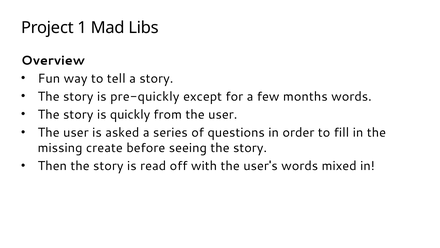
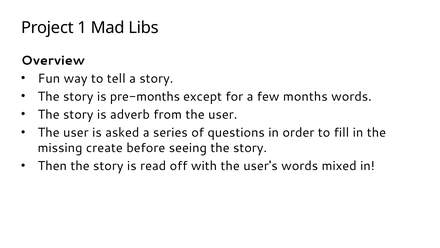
pre-quickly: pre-quickly -> pre-months
quickly: quickly -> adverb
